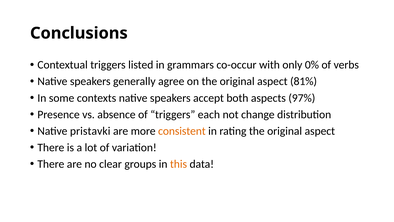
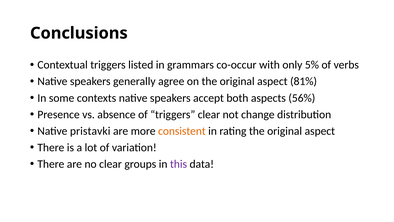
0%: 0% -> 5%
97%: 97% -> 56%
triggers each: each -> clear
this colour: orange -> purple
